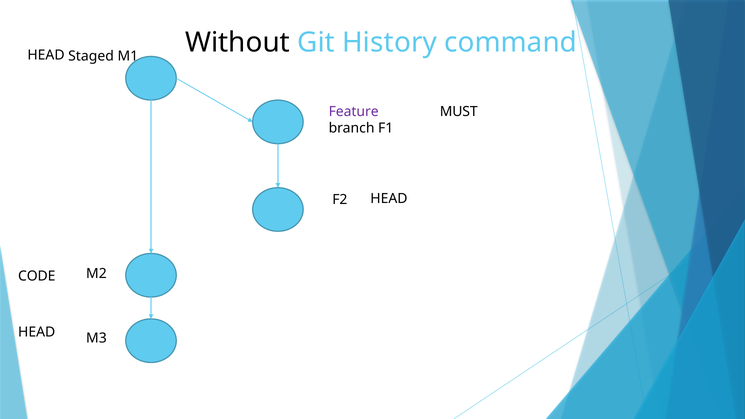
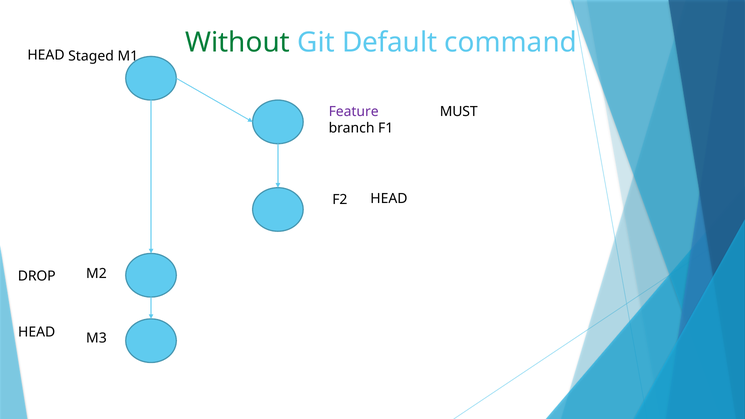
Without colour: black -> green
History: History -> Default
CODE: CODE -> DROP
